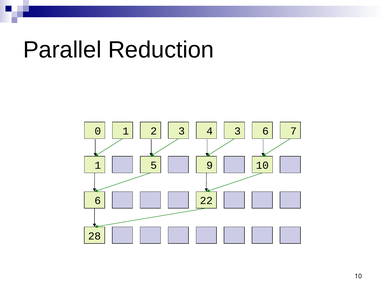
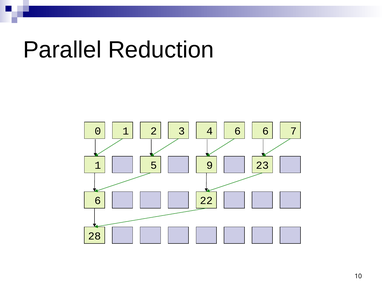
1 3: 3 -> 6
9 10: 10 -> 23
